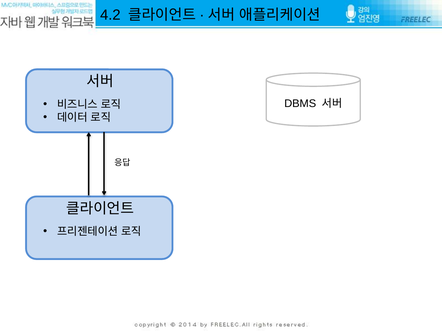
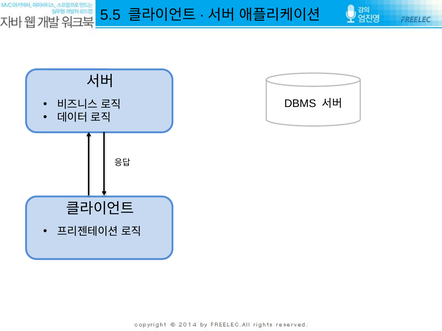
4.2: 4.2 -> 5.5
